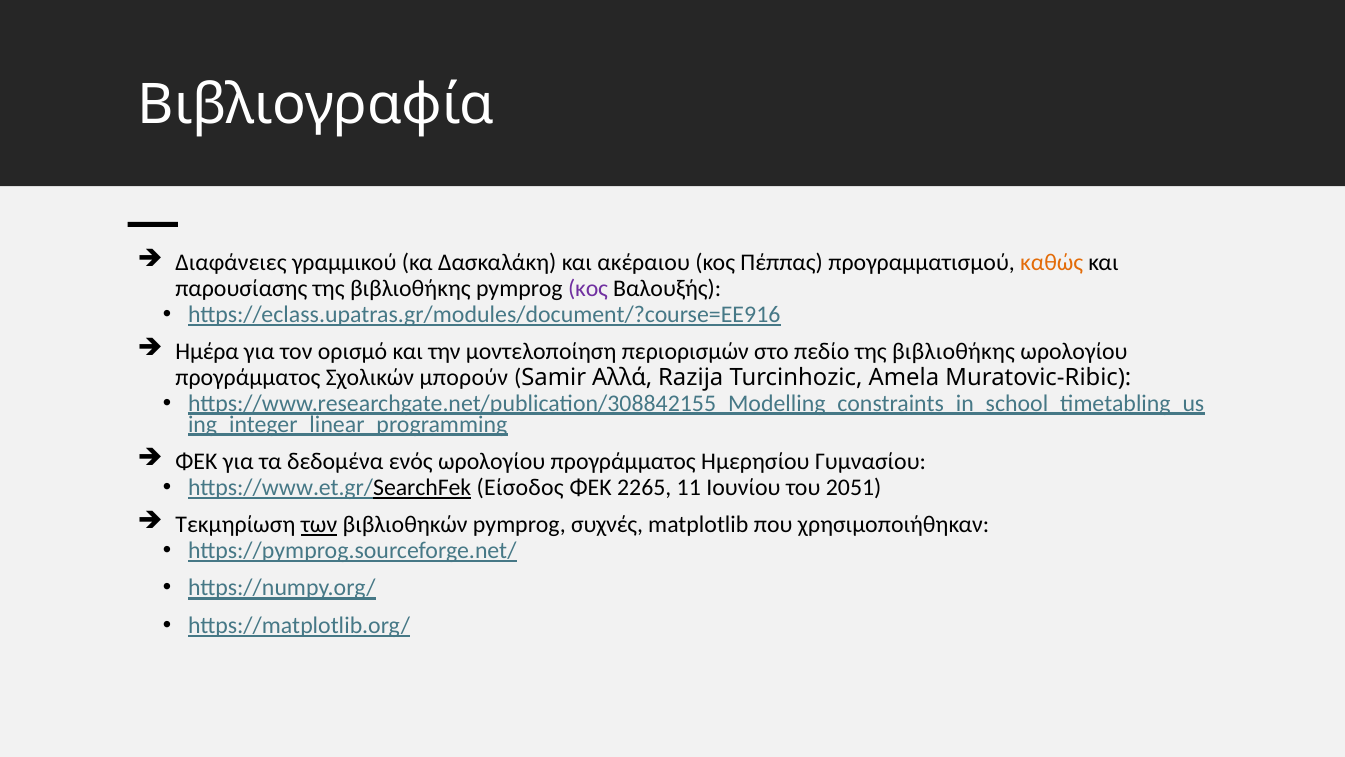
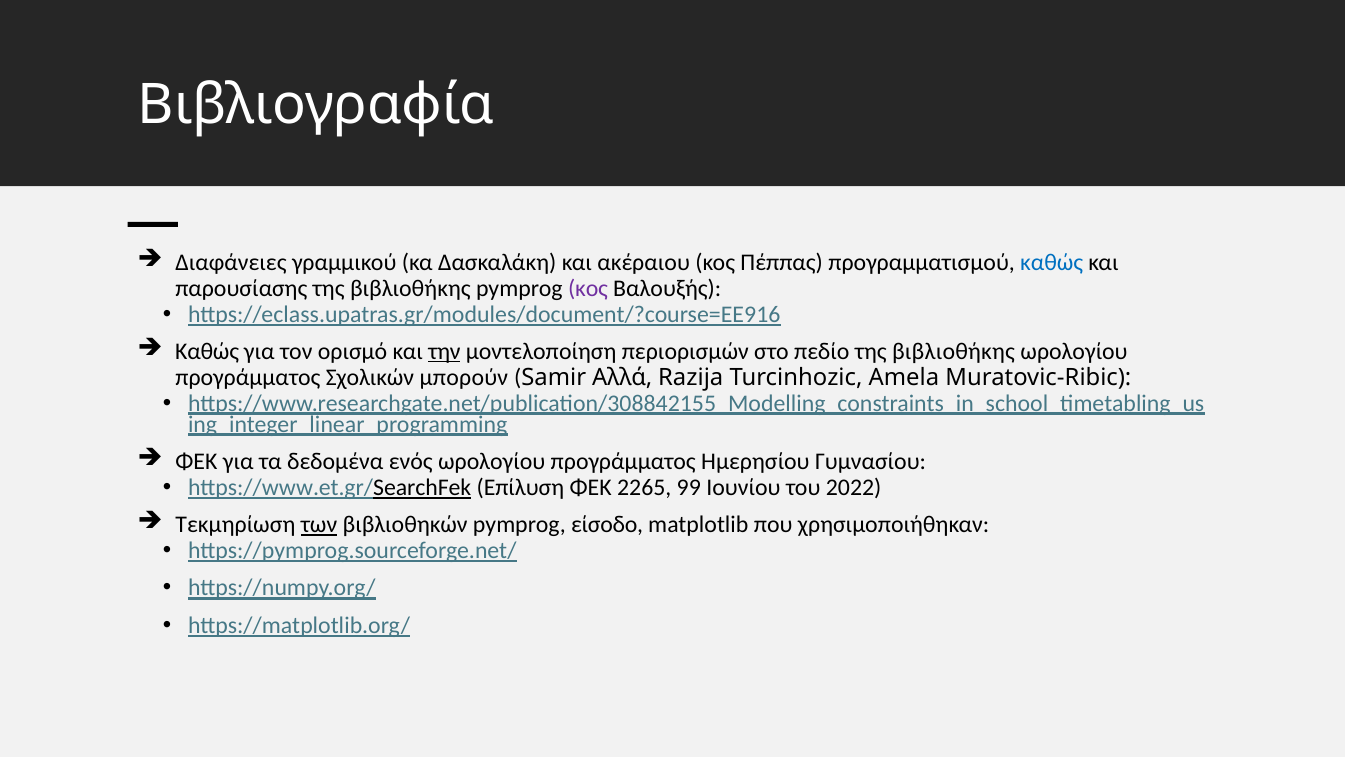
καθώς at (1052, 262) colour: orange -> blue
Ημέρα at (207, 351): Ημέρα -> Καθώς
την underline: none -> present
Είσοδος: Είσοδος -> Επίλυση
11: 11 -> 99
2051: 2051 -> 2022
συχνές: συχνές -> είσοδο
